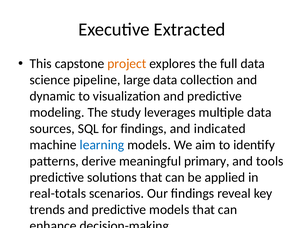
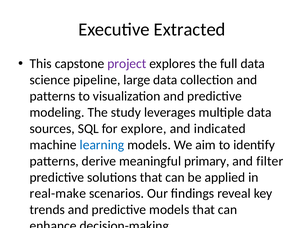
project colour: orange -> purple
dynamic at (53, 96): dynamic -> patterns
for findings: findings -> explore
tools: tools -> filter
real-totals: real-totals -> real-make
